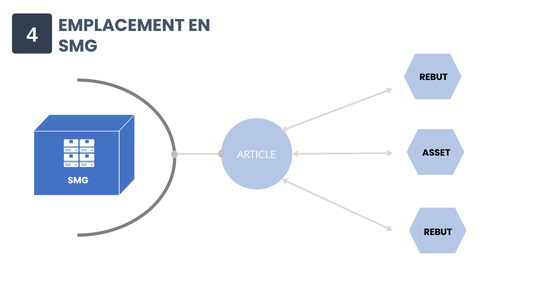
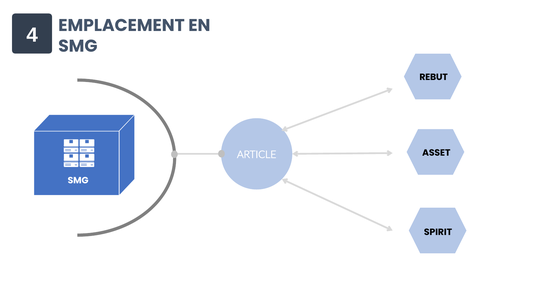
REBUT at (438, 232): REBUT -> SPIRIT
